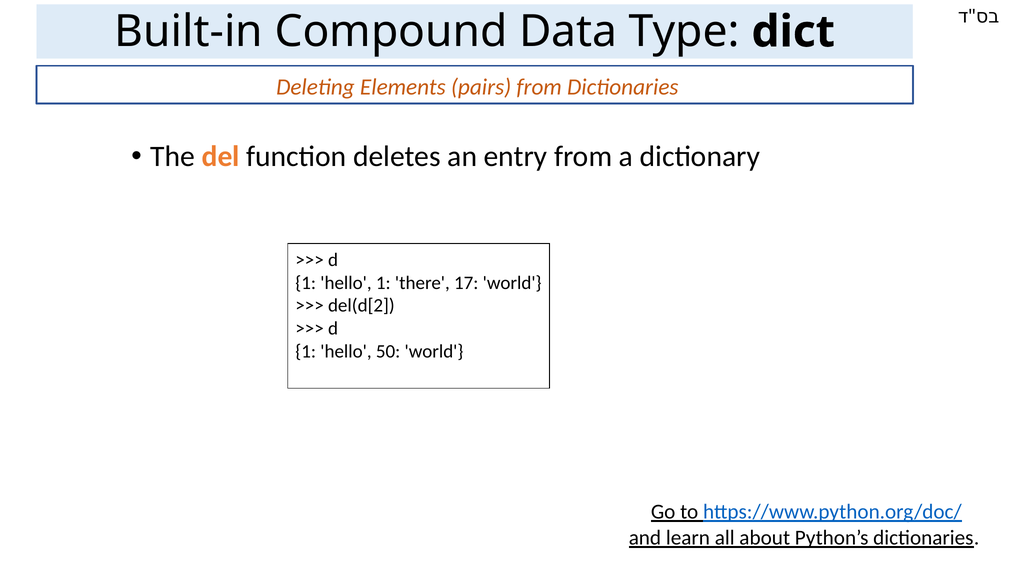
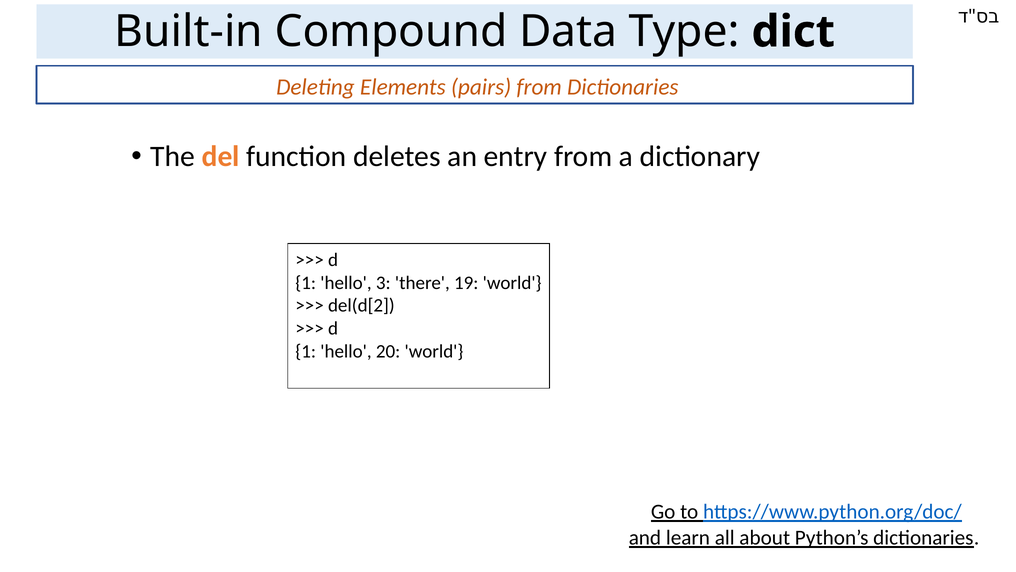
hello 1: 1 -> 3
17: 17 -> 19
50: 50 -> 20
